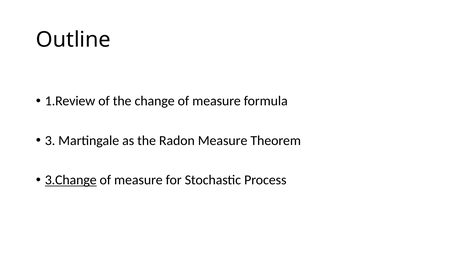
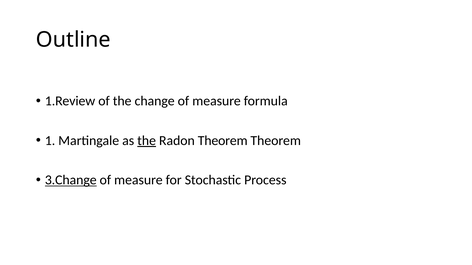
3: 3 -> 1
the at (147, 141) underline: none -> present
Radon Measure: Measure -> Theorem
